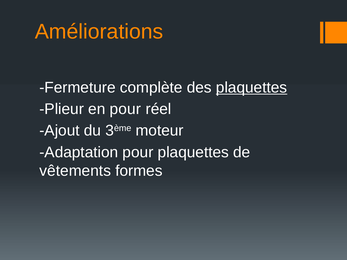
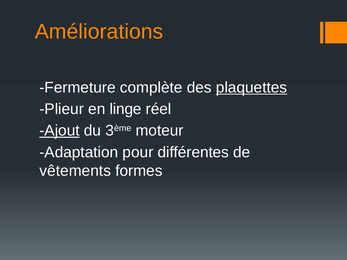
en pour: pour -> linge
Ajout underline: none -> present
pour plaquettes: plaquettes -> différentes
